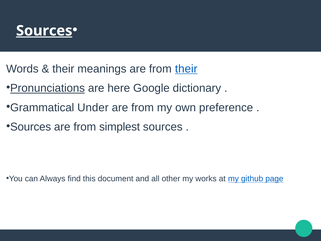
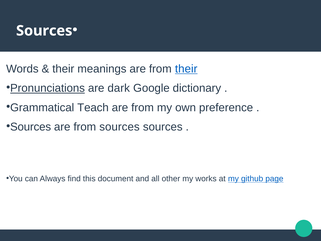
Sources at (44, 31) underline: present -> none
here: here -> dark
Under: Under -> Teach
from simplest: simplest -> sources
